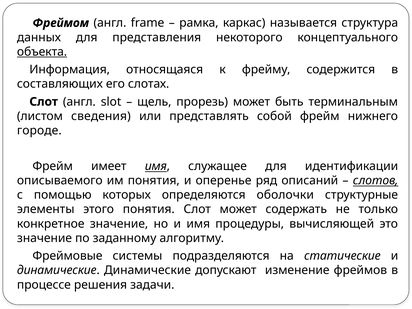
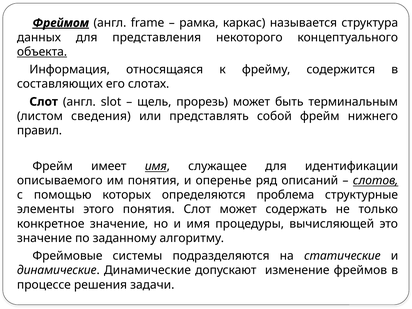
Фреймом underline: none -> present
городе: городе -> правил
оболочки: оболочки -> проблема
